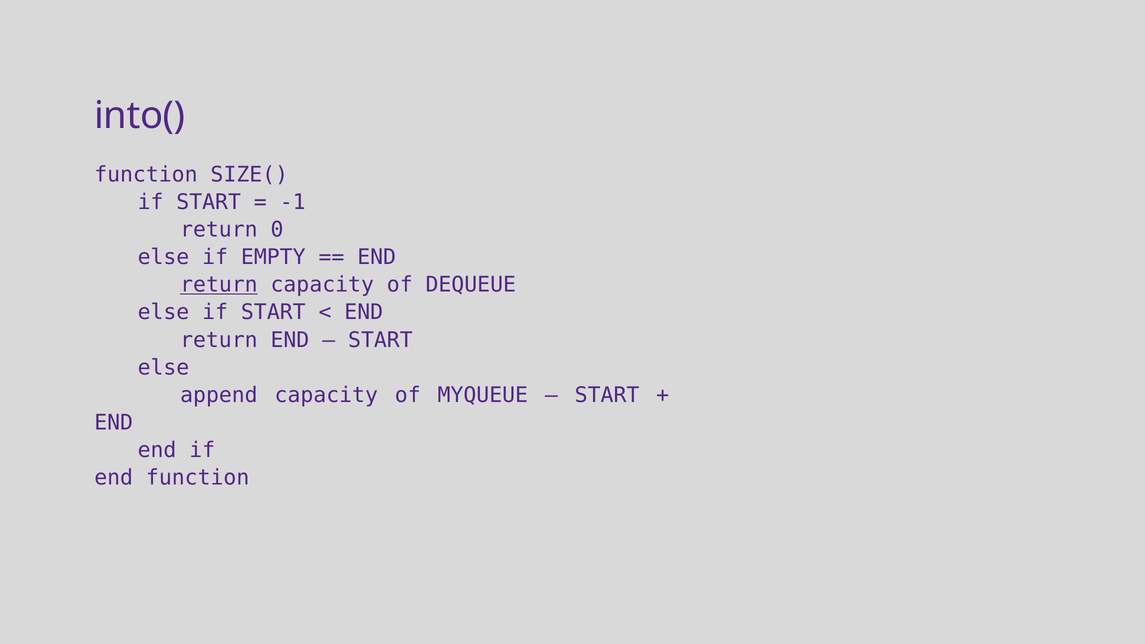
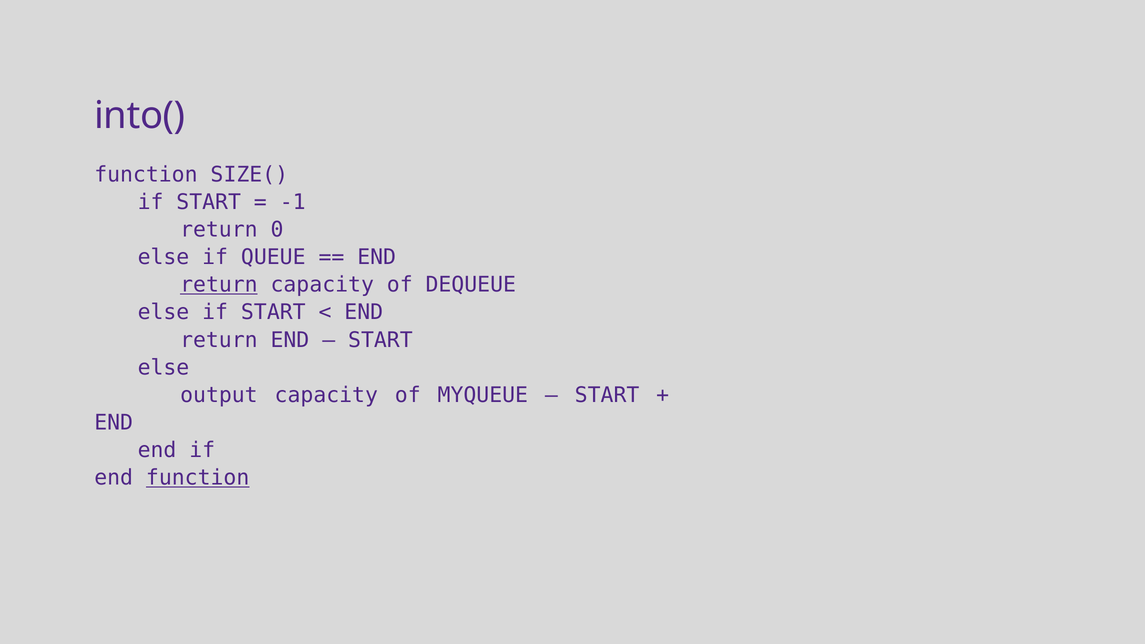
EMPTY: EMPTY -> QUEUE
append: append -> output
function at (198, 478) underline: none -> present
